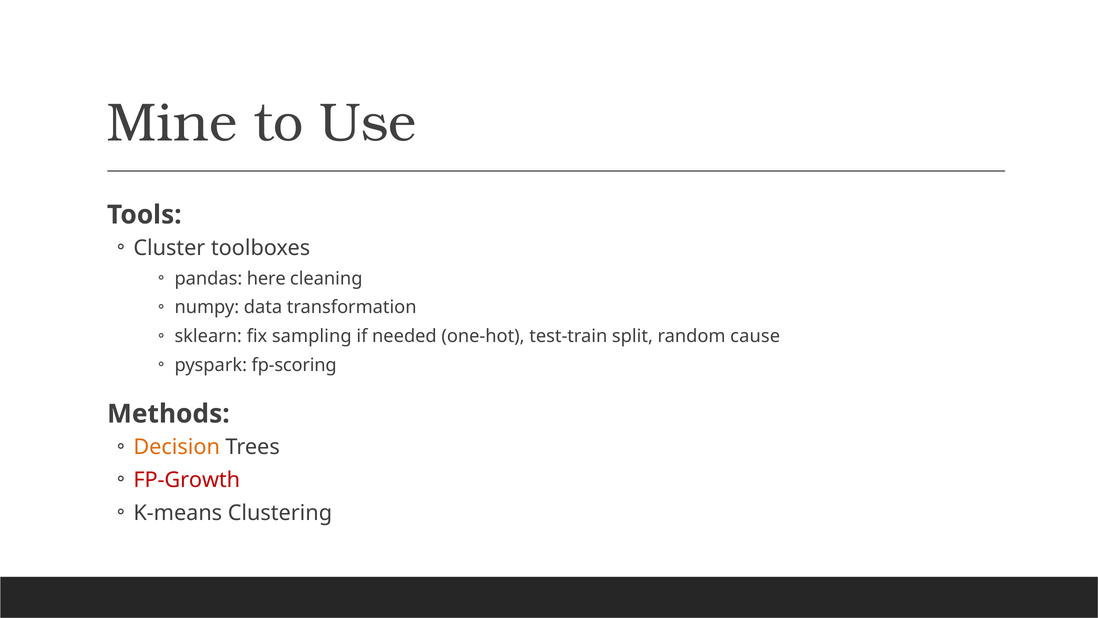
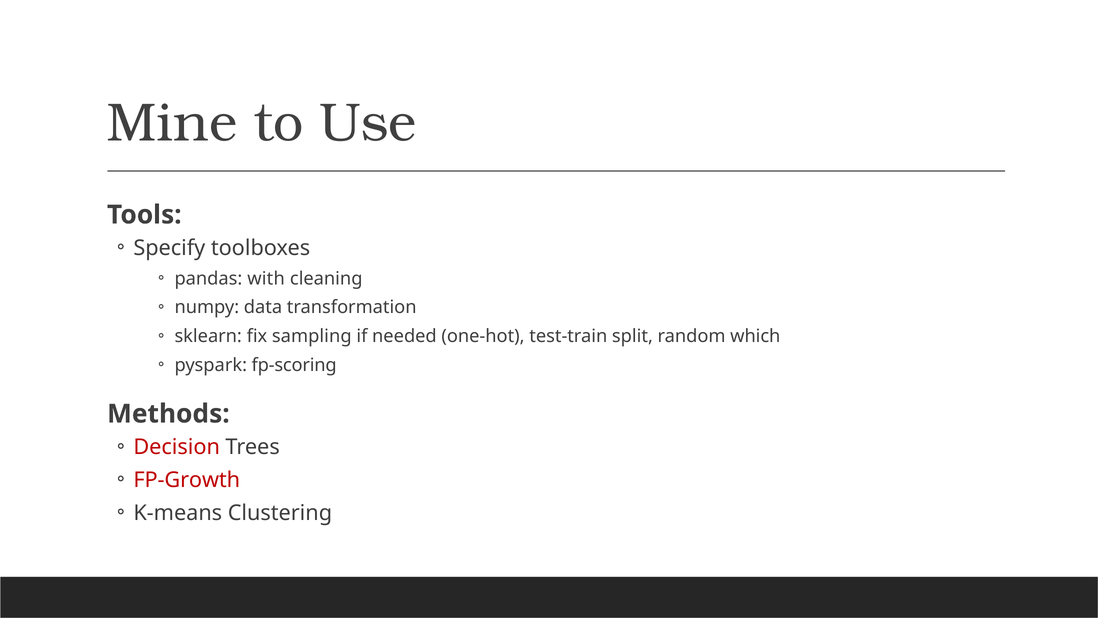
Cluster: Cluster -> Specify
here: here -> with
cause: cause -> which
Decision colour: orange -> red
